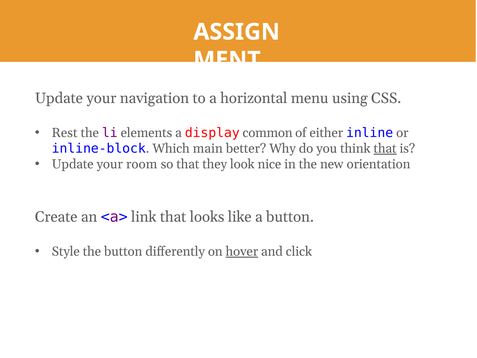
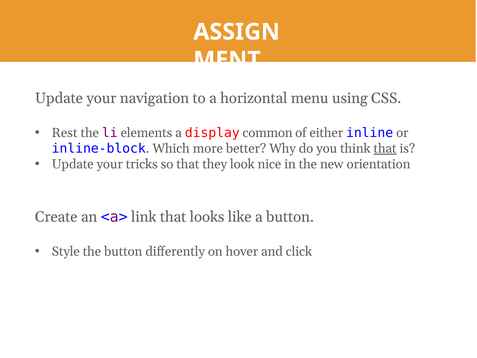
main: main -> more
room: room -> tricks
hover underline: present -> none
